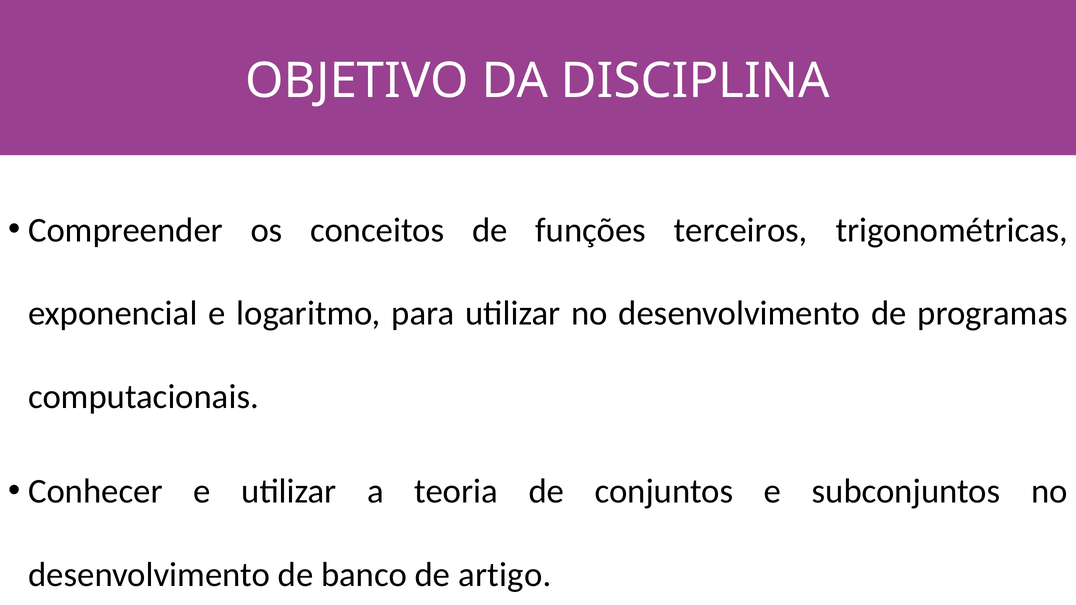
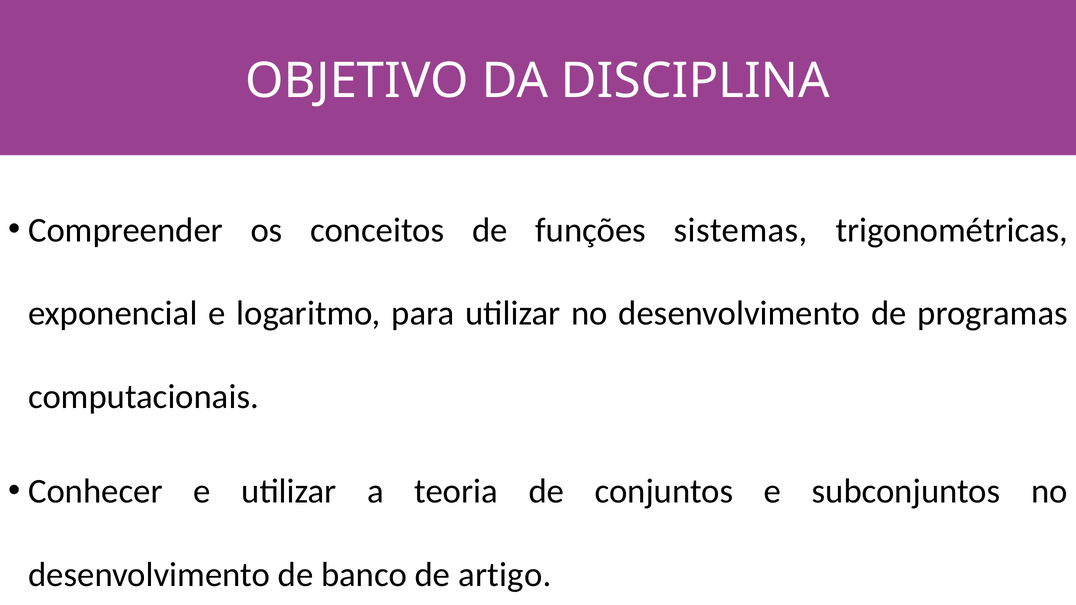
terceiros: terceiros -> sistemas
